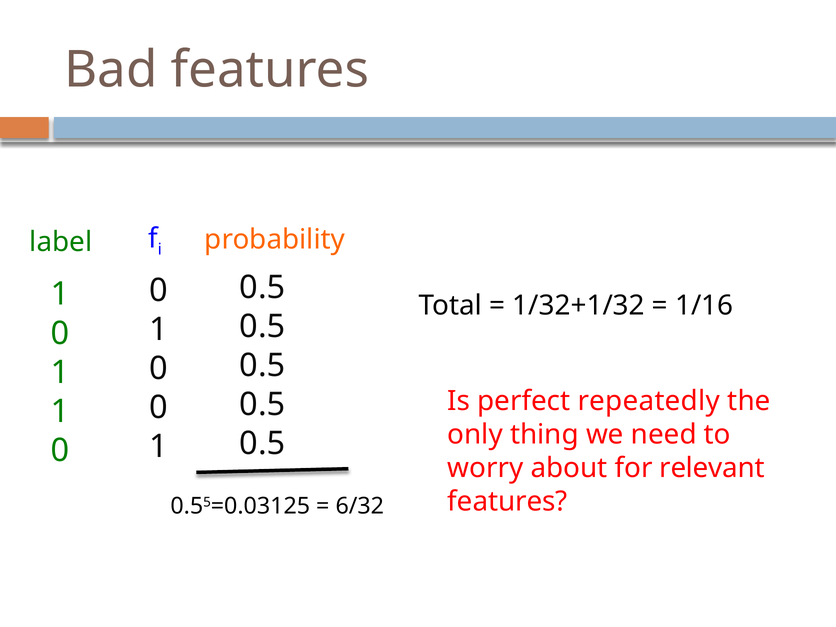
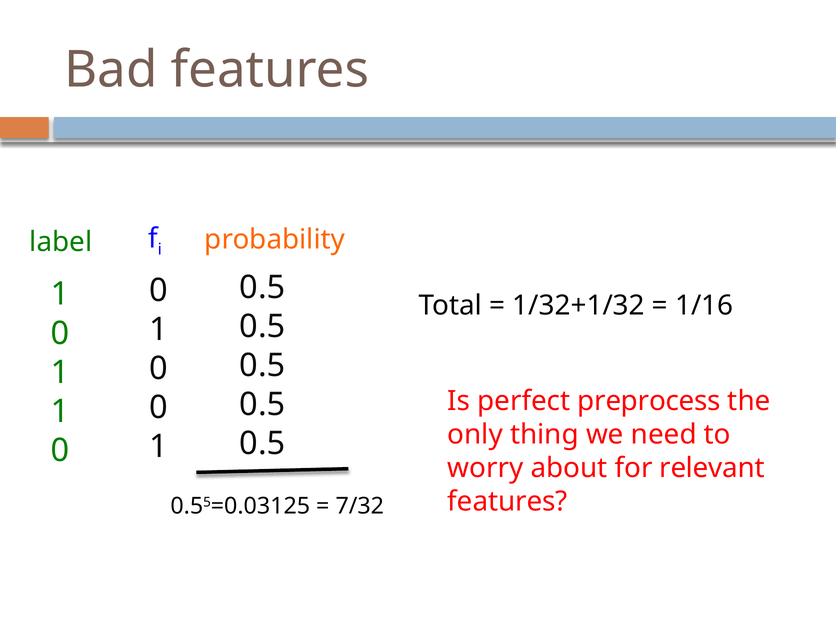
repeatedly: repeatedly -> preprocess
6/32: 6/32 -> 7/32
